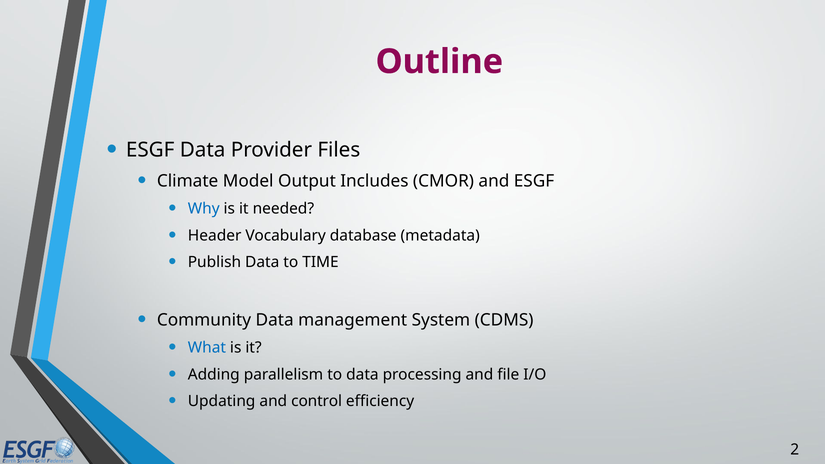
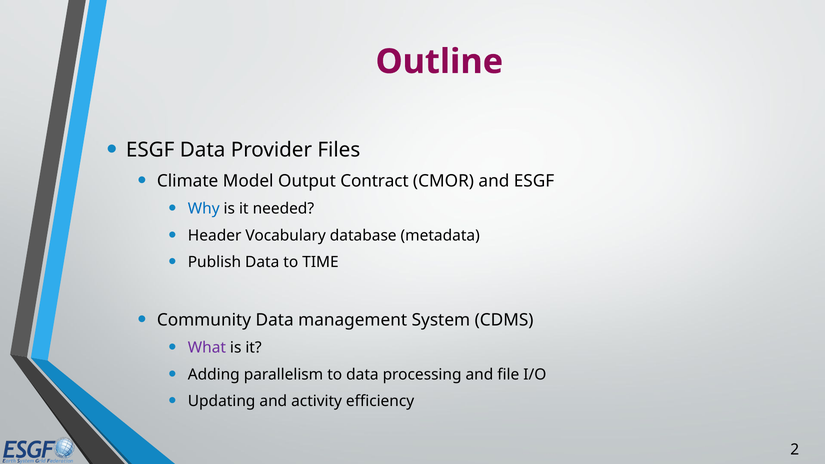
Includes: Includes -> Contract
What colour: blue -> purple
control: control -> activity
